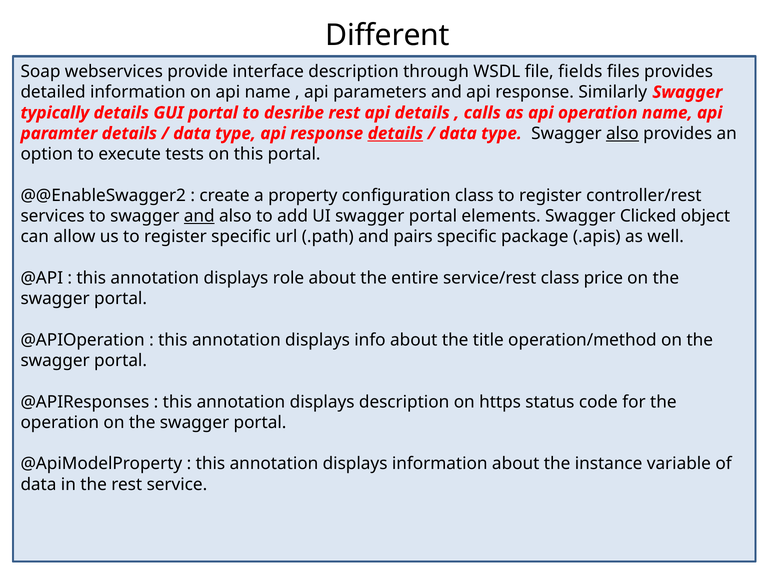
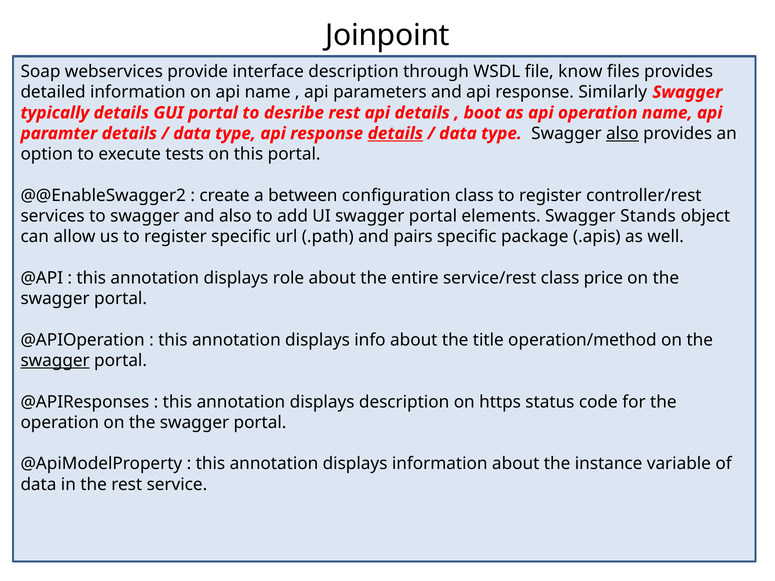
Different: Different -> Joinpoint
fields: fields -> know
calls: calls -> boot
property: property -> between
and at (199, 216) underline: present -> none
Clicked: Clicked -> Stands
swagger at (55, 361) underline: none -> present
